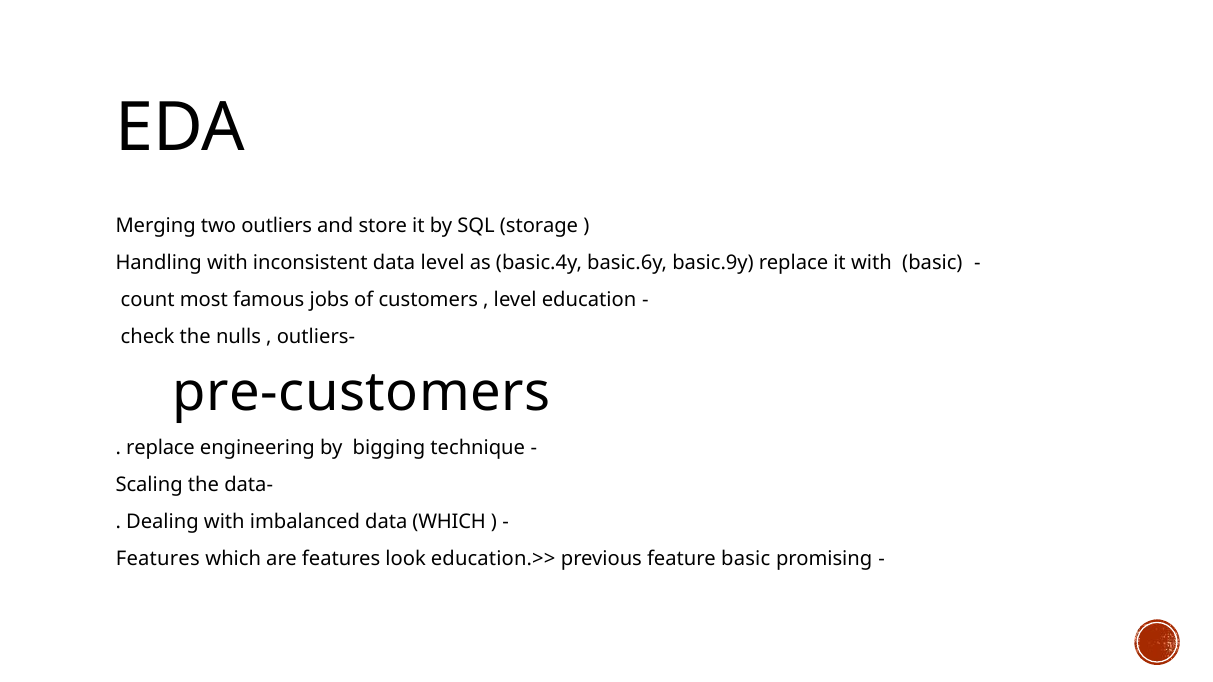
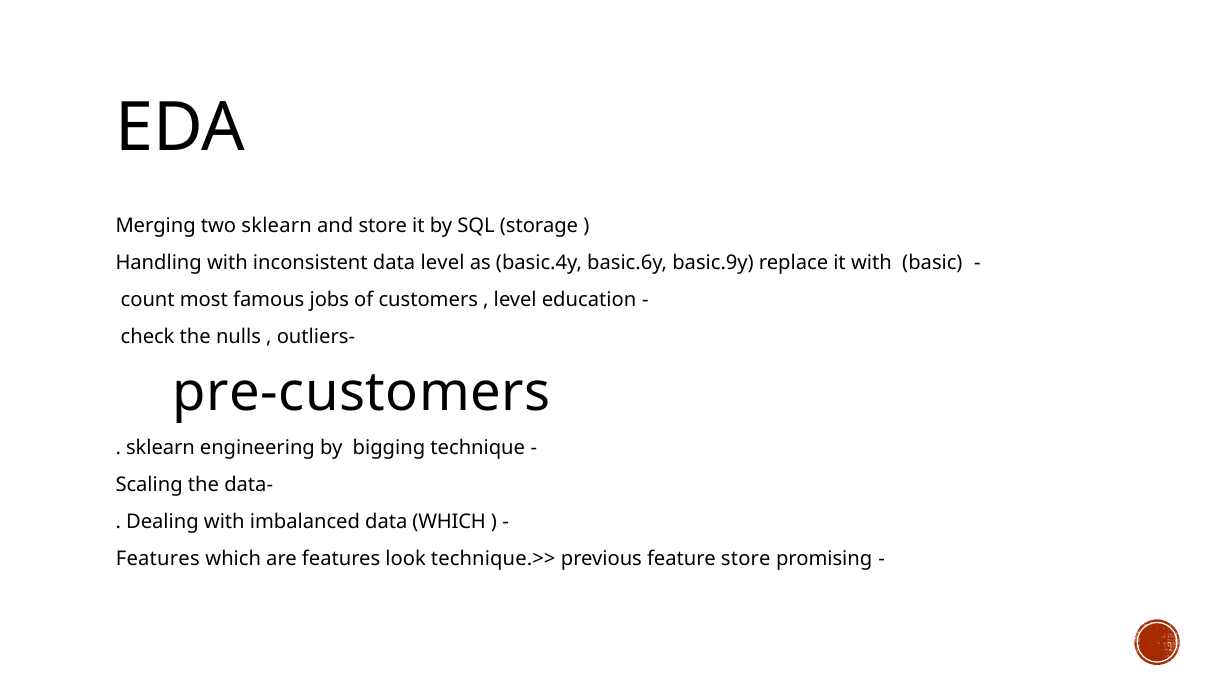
two outliers: outliers -> sklearn
replace at (160, 448): replace -> sklearn
education.>>: education.>> -> technique.>>
feature basic: basic -> store
